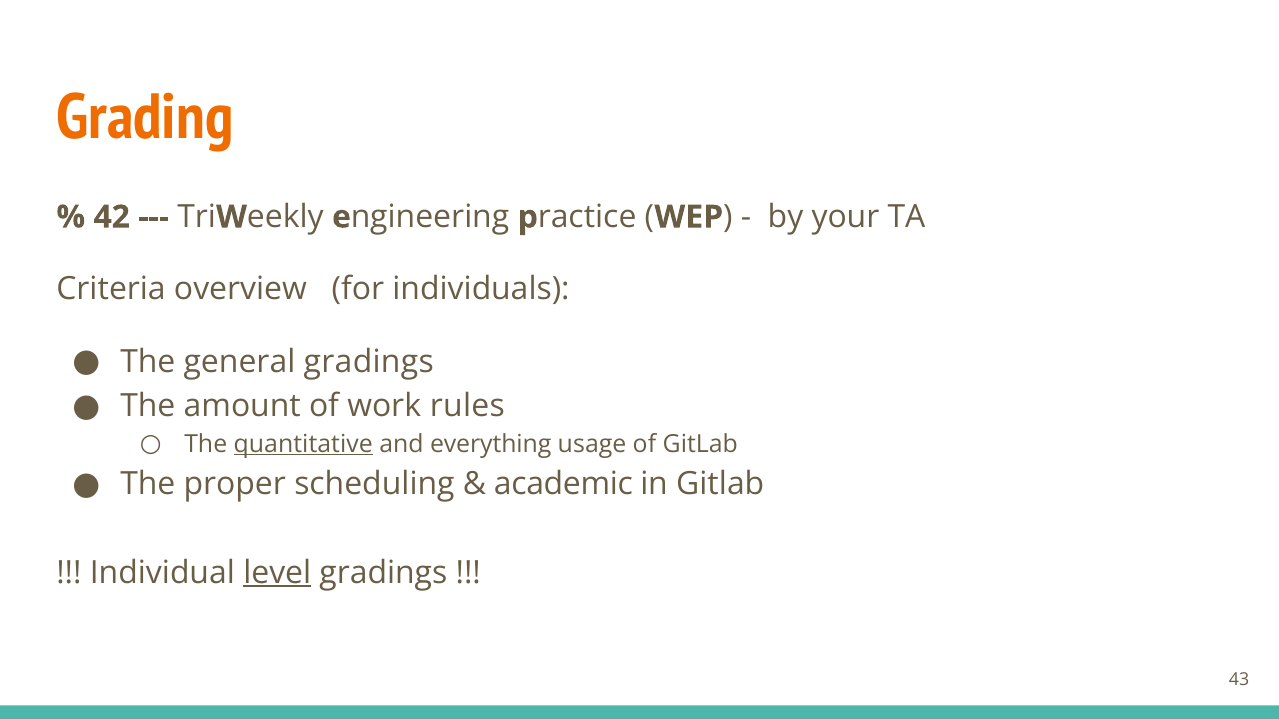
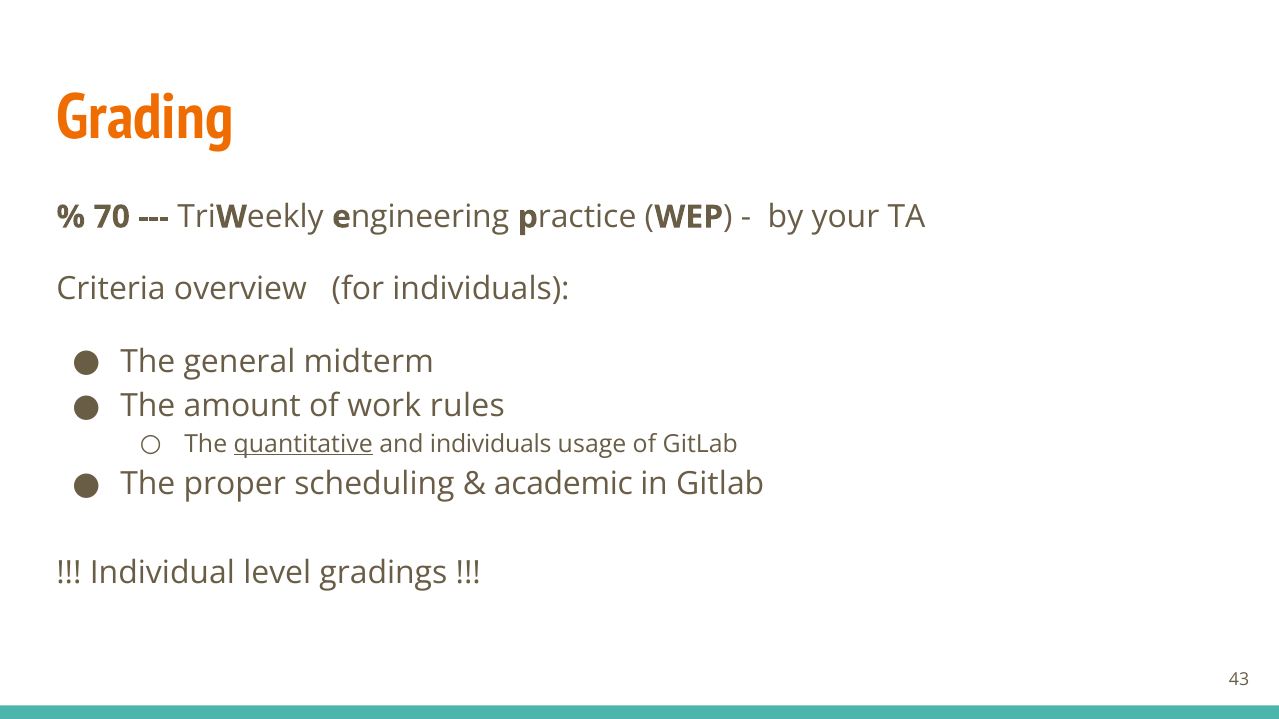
42: 42 -> 70
general gradings: gradings -> midterm
and everything: everything -> individuals
level underline: present -> none
